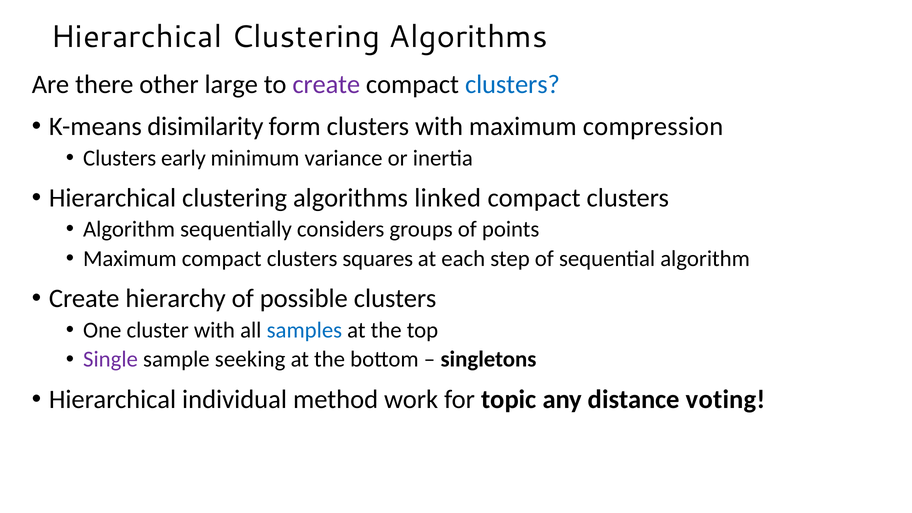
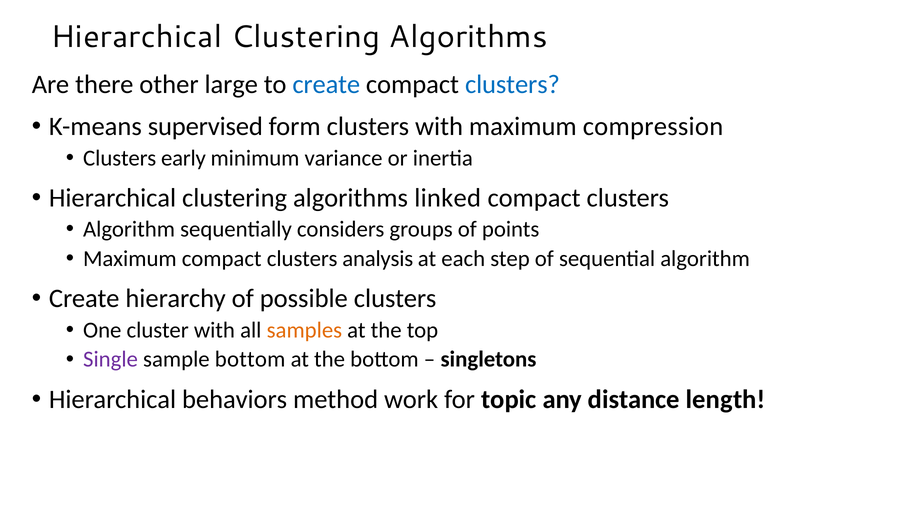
create at (326, 85) colour: purple -> blue
disimilarity: disimilarity -> supervised
squares: squares -> analysis
samples colour: blue -> orange
sample seeking: seeking -> bottom
individual: individual -> behaviors
voting: voting -> length
